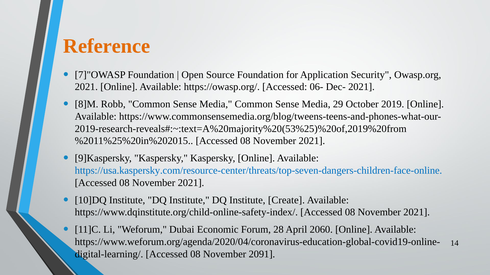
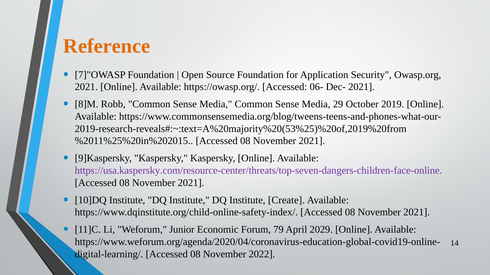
https://usa.kaspersky.com/resource-center/threats/top-seven-dangers-children-face-online colour: blue -> purple
Dubai: Dubai -> Junior
28: 28 -> 79
2060: 2060 -> 2029
2091: 2091 -> 2022
